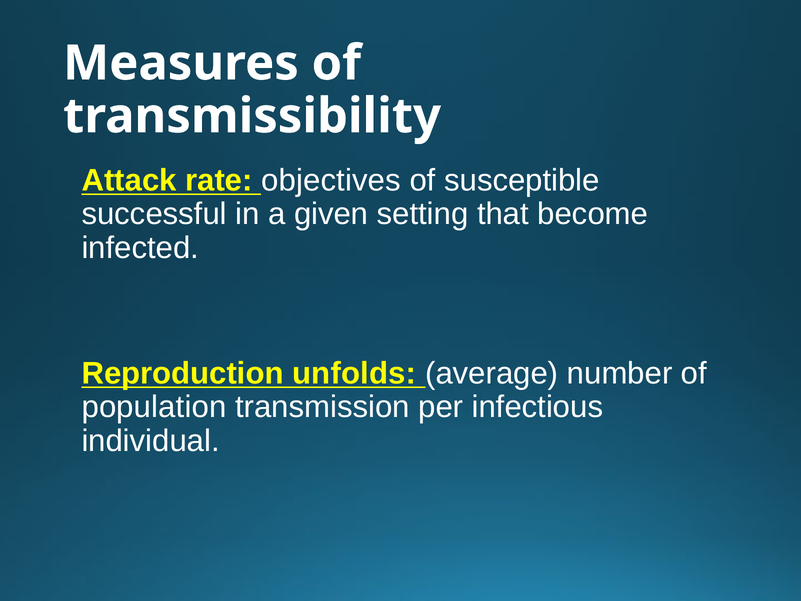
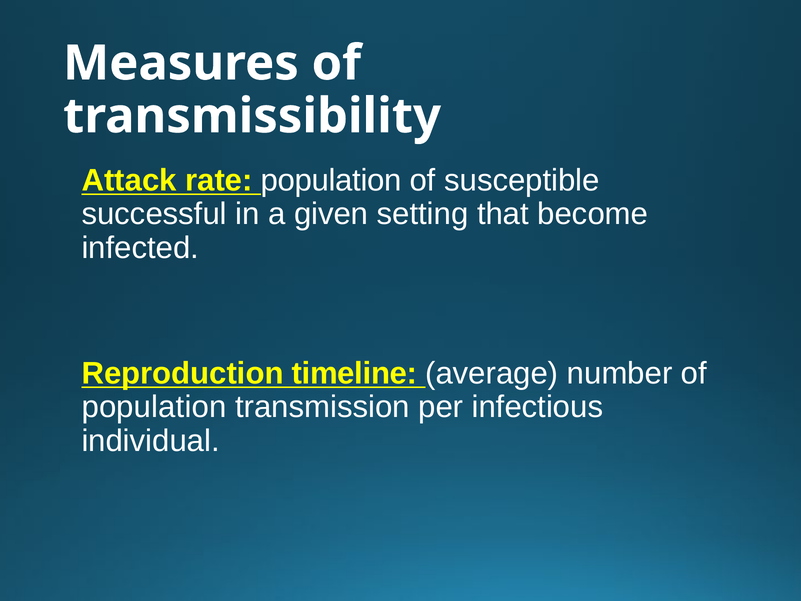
rate objectives: objectives -> population
unfolds: unfolds -> timeline
